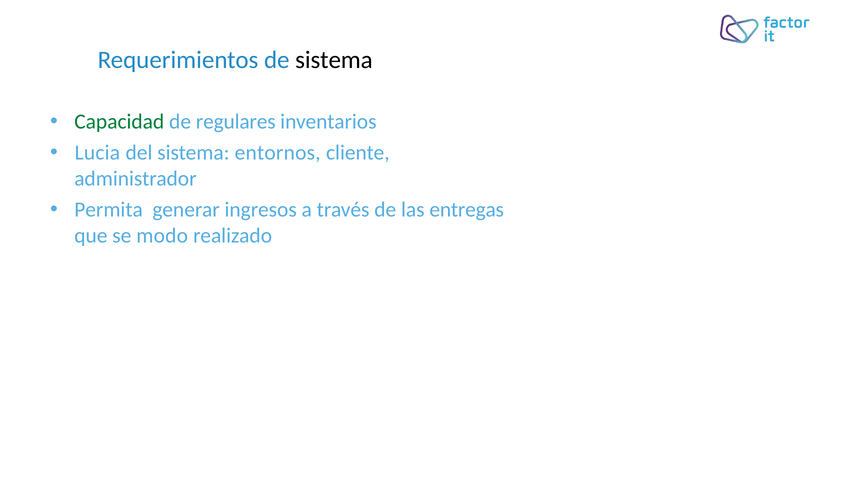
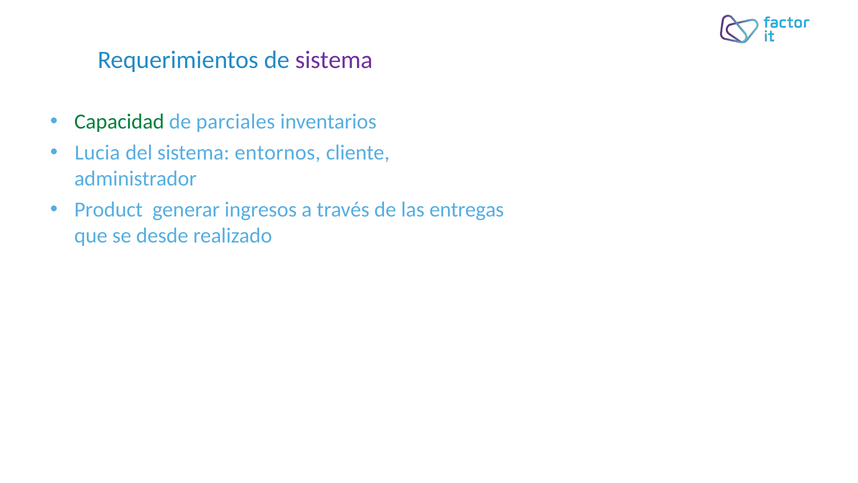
sistema at (334, 60) colour: black -> purple
regulares: regulares -> parciales
Permita: Permita -> Product
modo: modo -> desde
